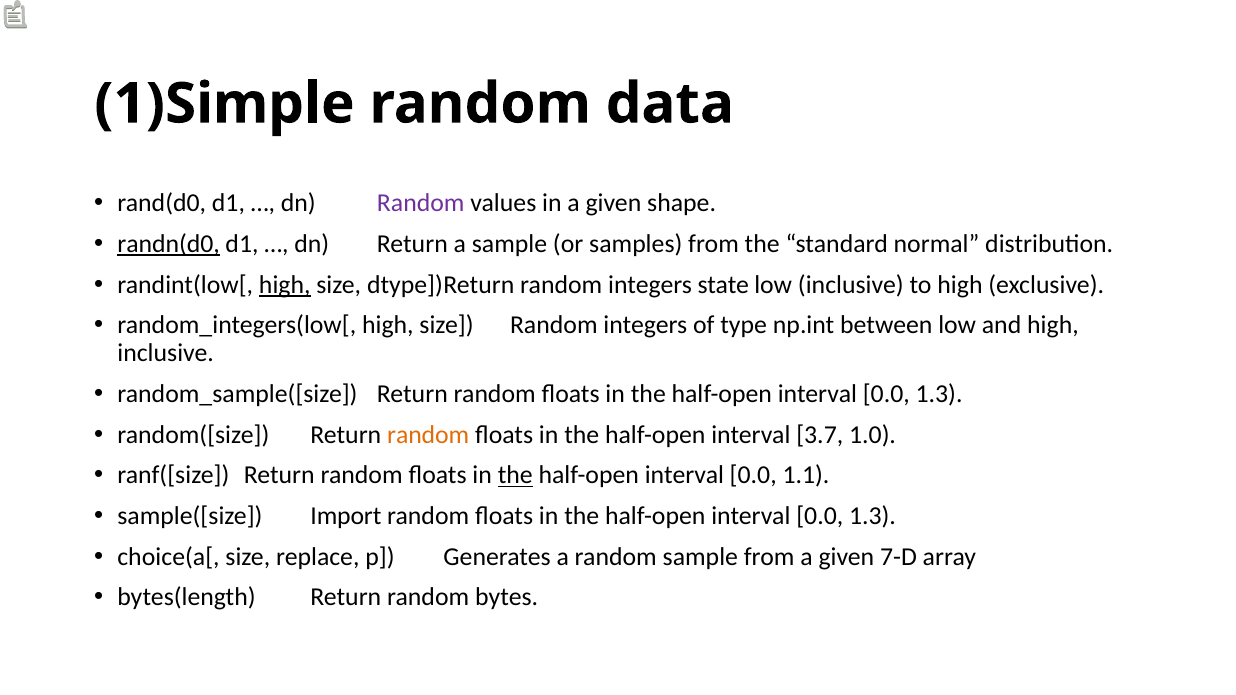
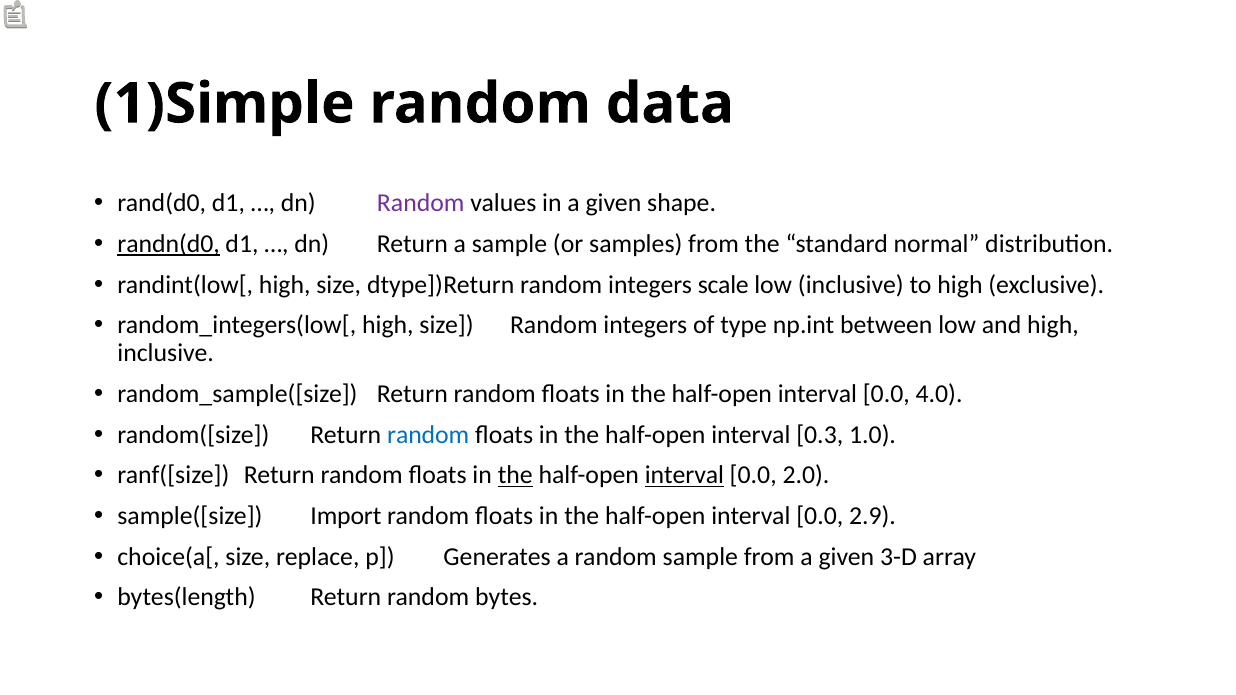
high at (285, 285) underline: present -> none
state: state -> scale
1.3 at (939, 394): 1.3 -> 4.0
random at (428, 435) colour: orange -> blue
3.7: 3.7 -> 0.3
interval at (684, 475) underline: none -> present
1.1: 1.1 -> 2.0
1.3 at (873, 516): 1.3 -> 2.9
7-D: 7-D -> 3-D
